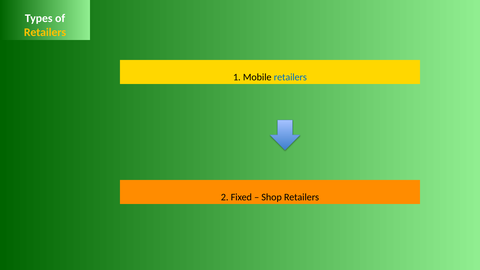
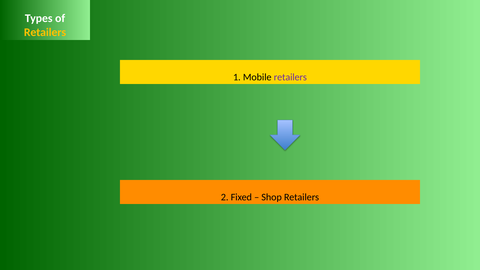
retailers at (290, 77) colour: blue -> purple
